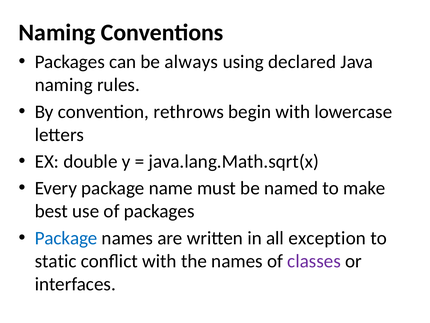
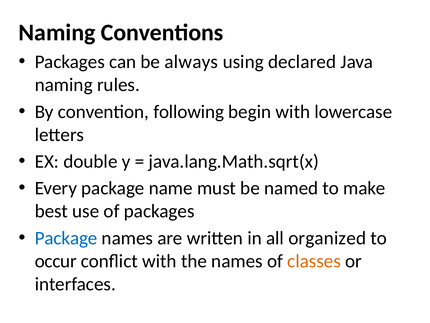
rethrows: rethrows -> following
exception: exception -> organized
static: static -> occur
classes colour: purple -> orange
